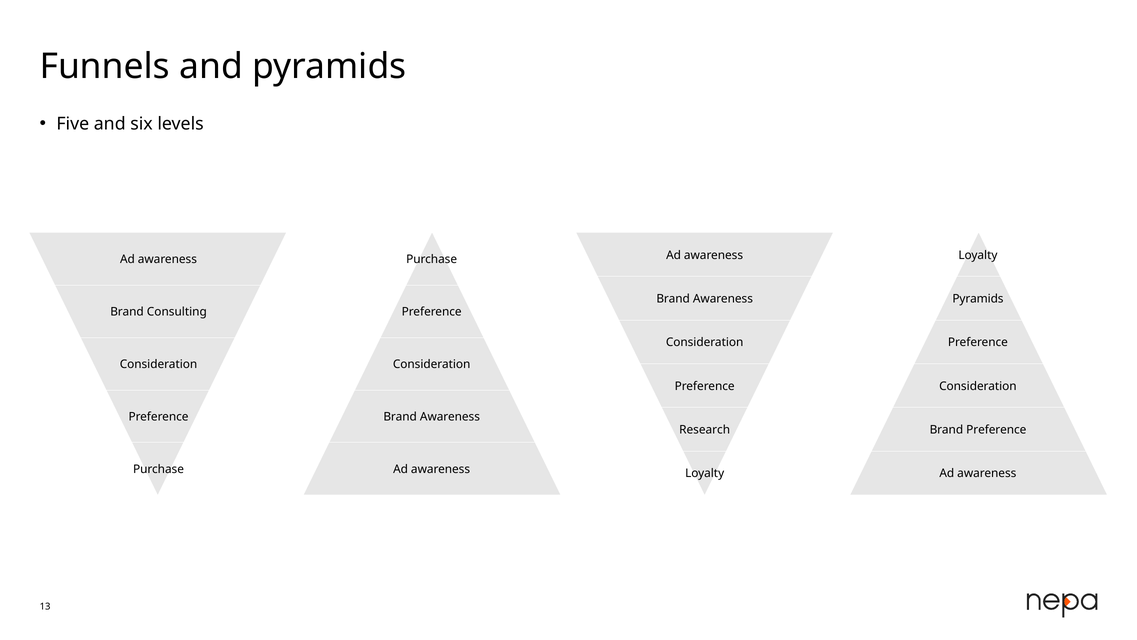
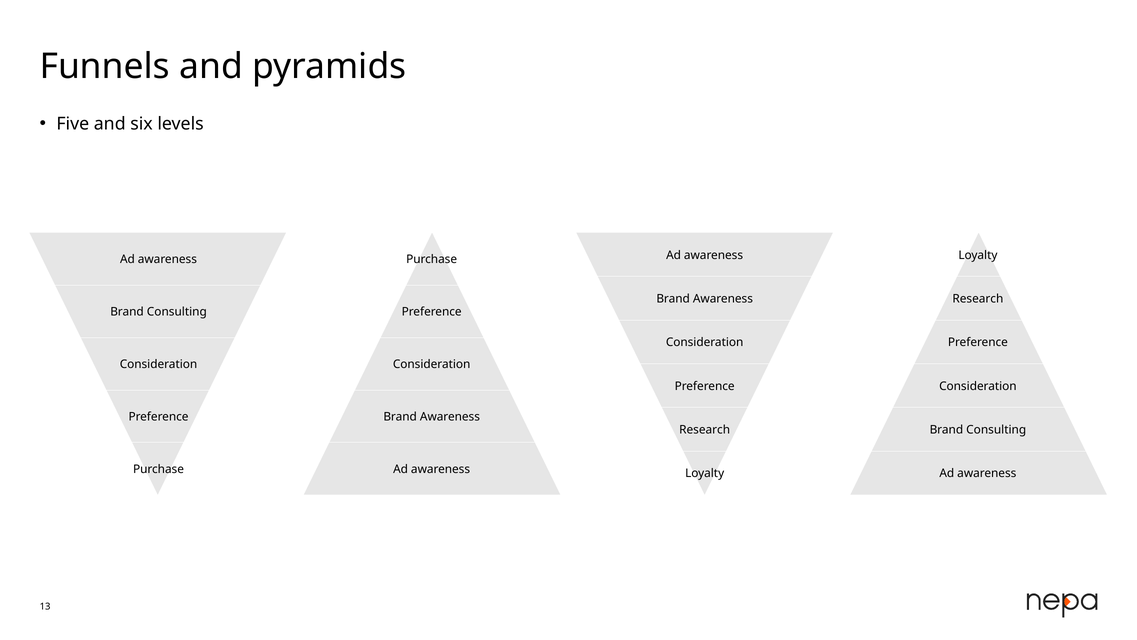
Pyramids at (978, 299): Pyramids -> Research
Preference at (996, 430): Preference -> Consulting
